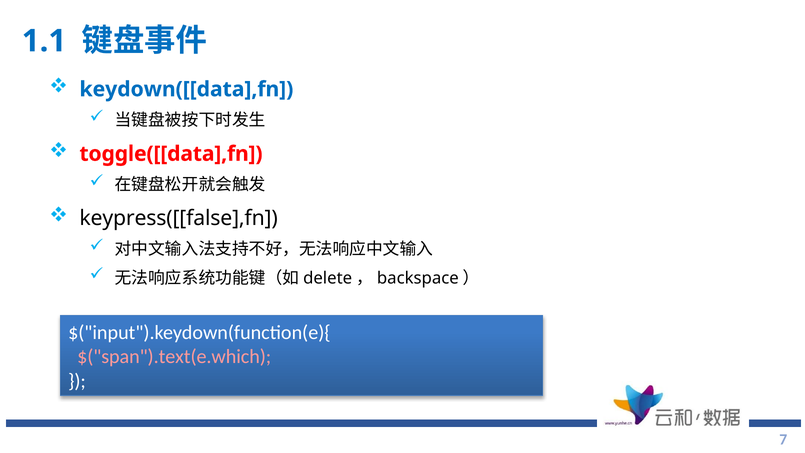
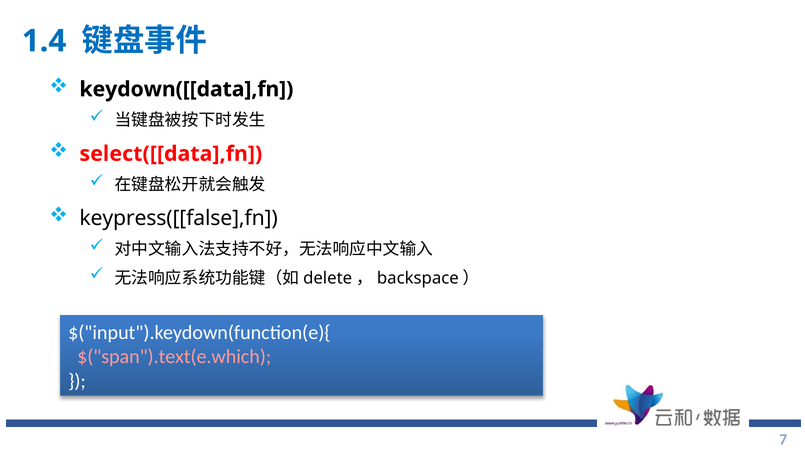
1.1: 1.1 -> 1.4
keydown([[data],fn colour: blue -> black
toggle([[data],fn: toggle([[data],fn -> select([[data],fn
